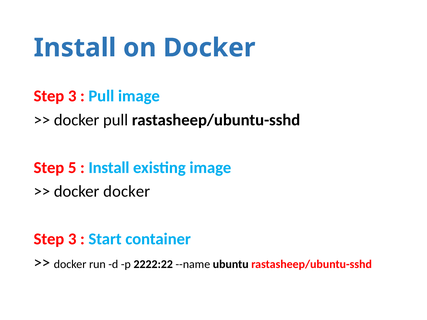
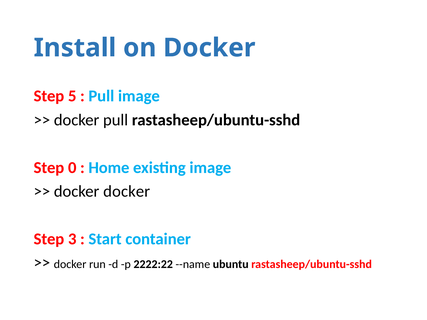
3 at (72, 96): 3 -> 5
5: 5 -> 0
Install at (109, 168): Install -> Home
